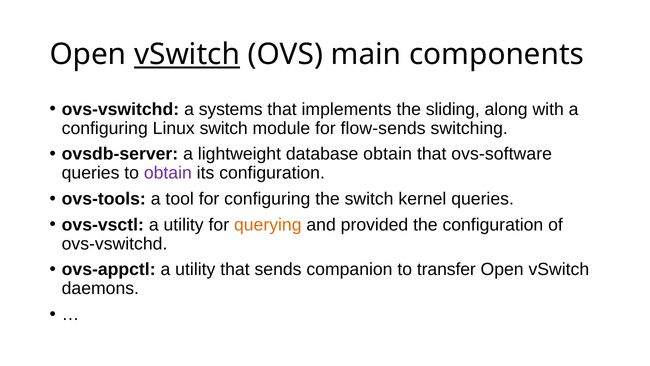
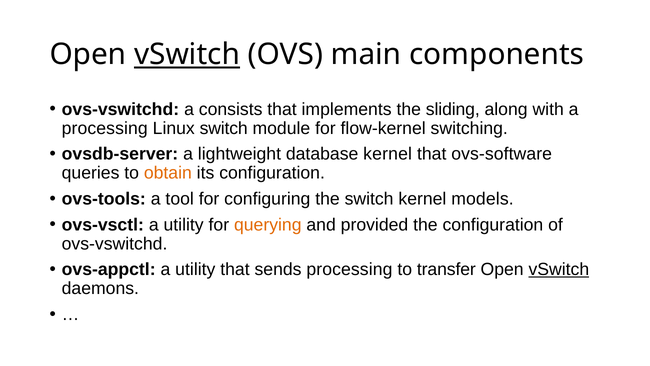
systems: systems -> consists
configuring at (105, 128): configuring -> processing
flow-sends: flow-sends -> flow-kernel
database obtain: obtain -> kernel
obtain at (168, 173) colour: purple -> orange
kernel queries: queries -> models
sends companion: companion -> processing
vSwitch at (559, 269) underline: none -> present
